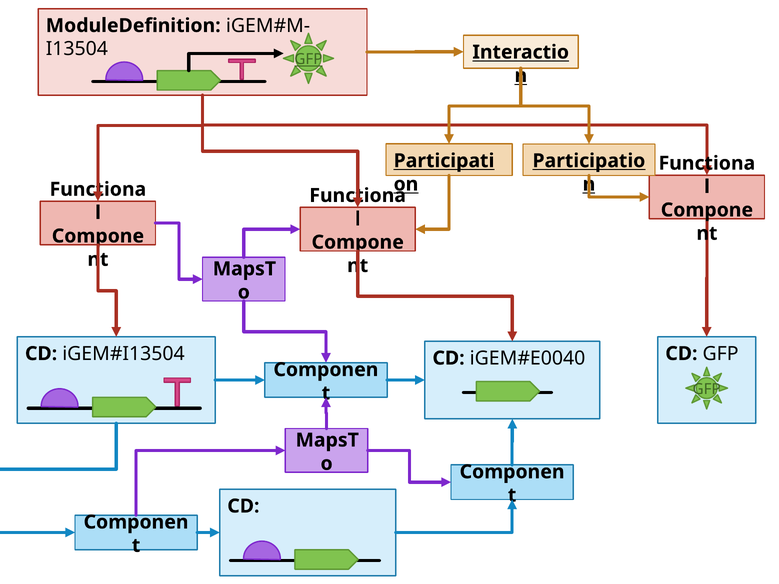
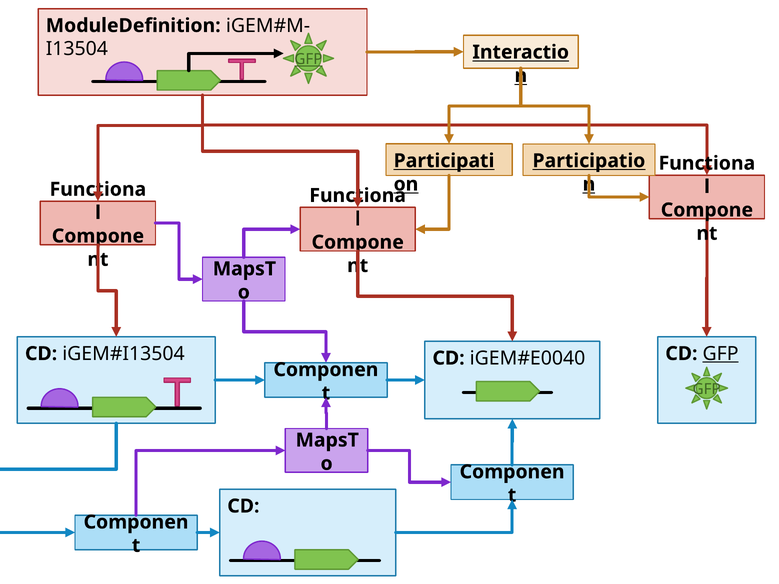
GFP at (721, 354) underline: none -> present
